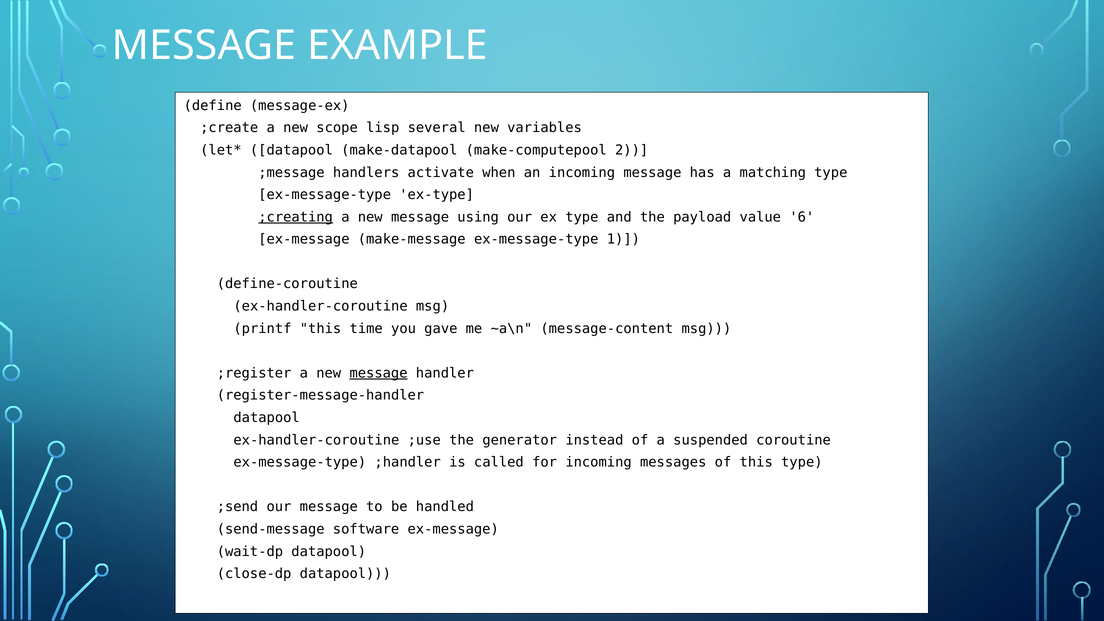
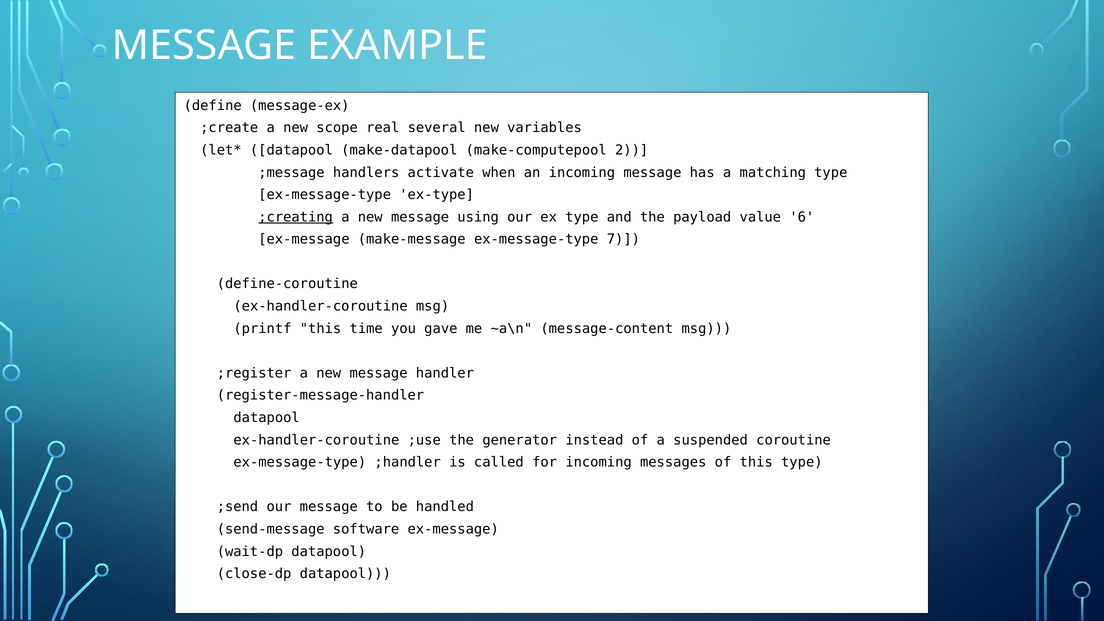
lisp: lisp -> real
1: 1 -> 7
message at (379, 373) underline: present -> none
